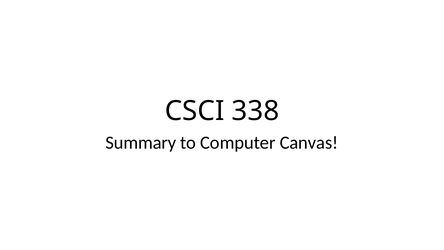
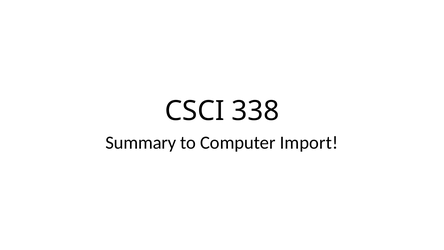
Canvas: Canvas -> Import
